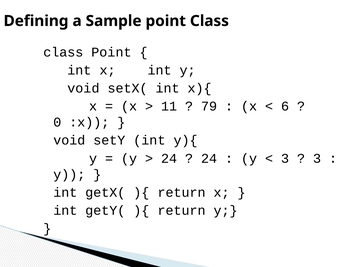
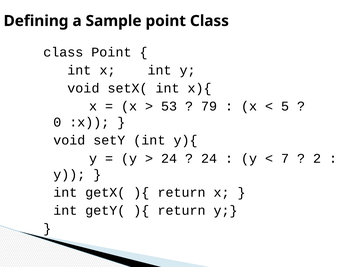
11: 11 -> 53
6: 6 -> 5
3 at (285, 158): 3 -> 7
3 at (317, 158): 3 -> 2
